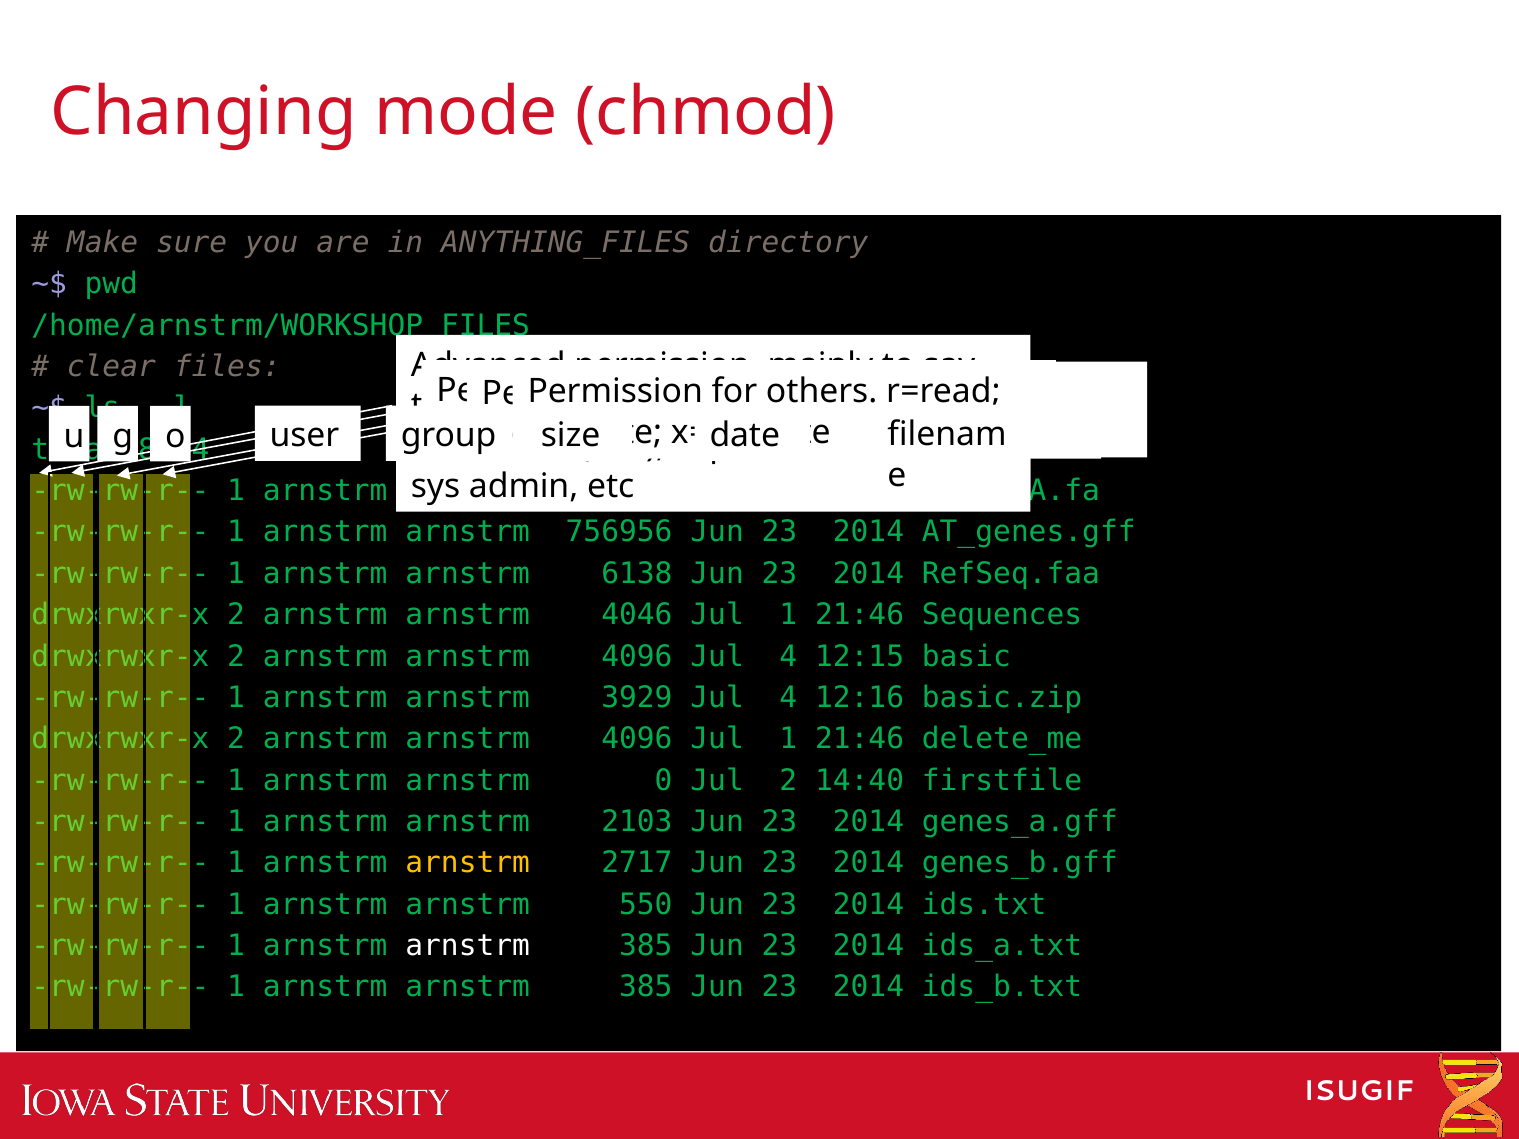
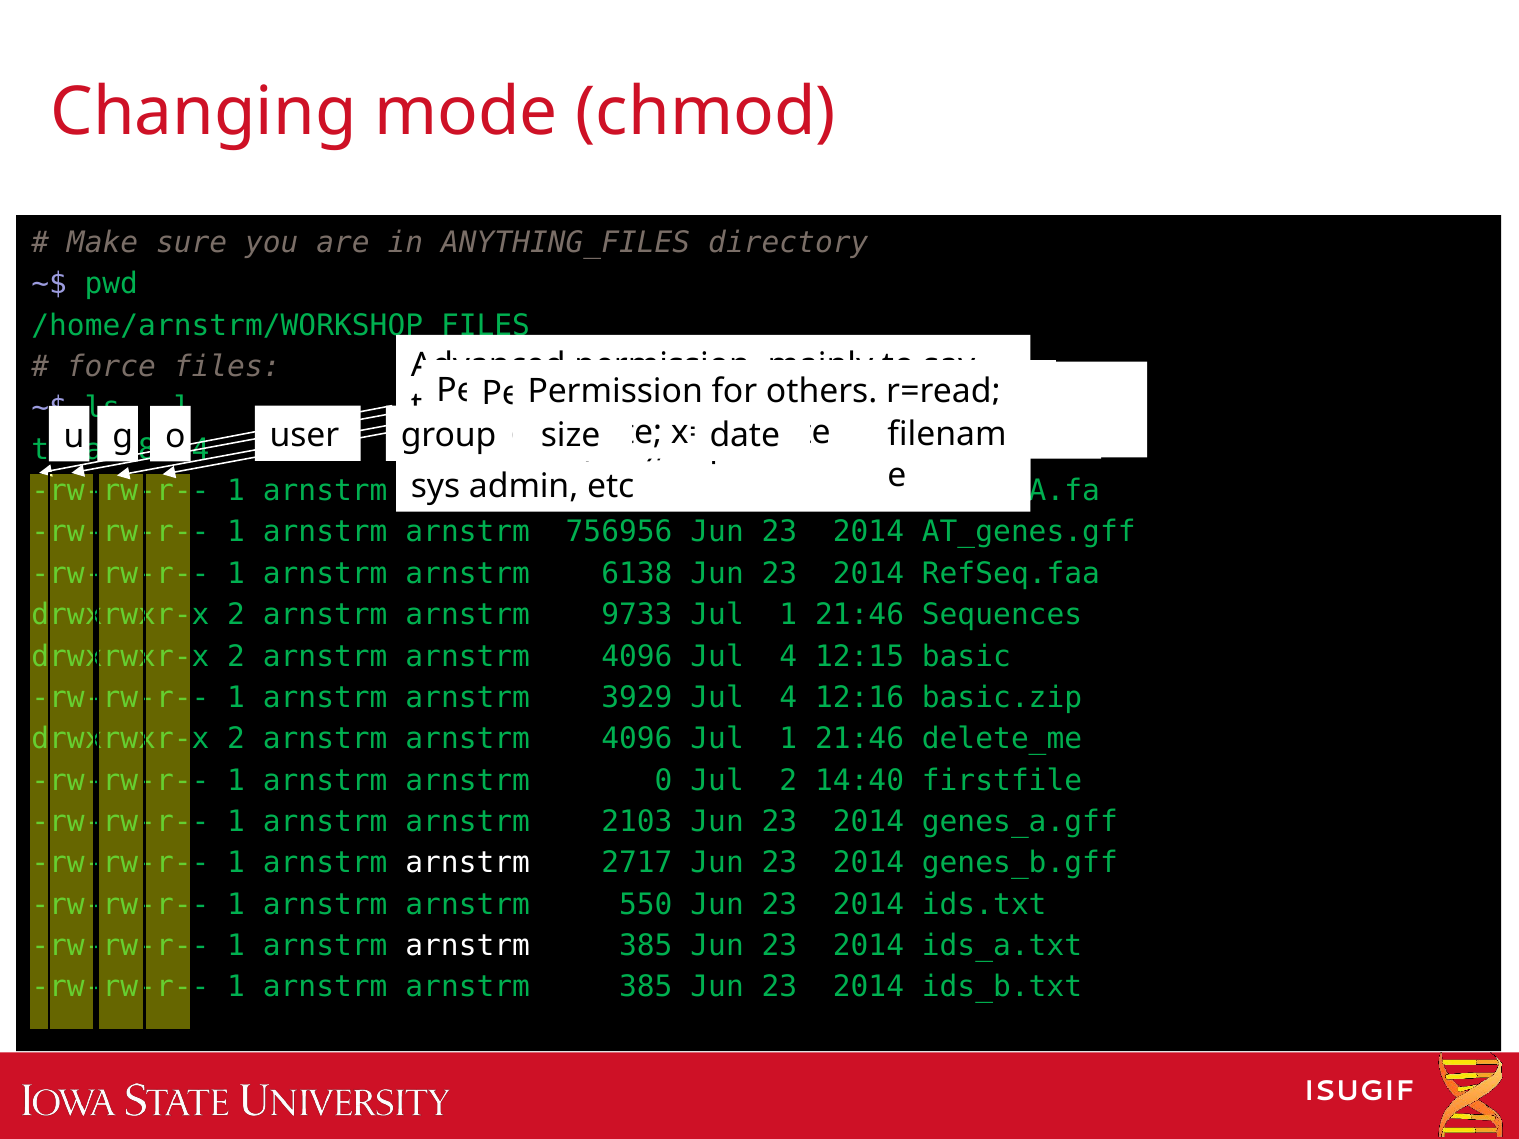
clear: clear -> force
4046: 4046 -> 9733
arnstrm at (468, 863) colour: yellow -> white
